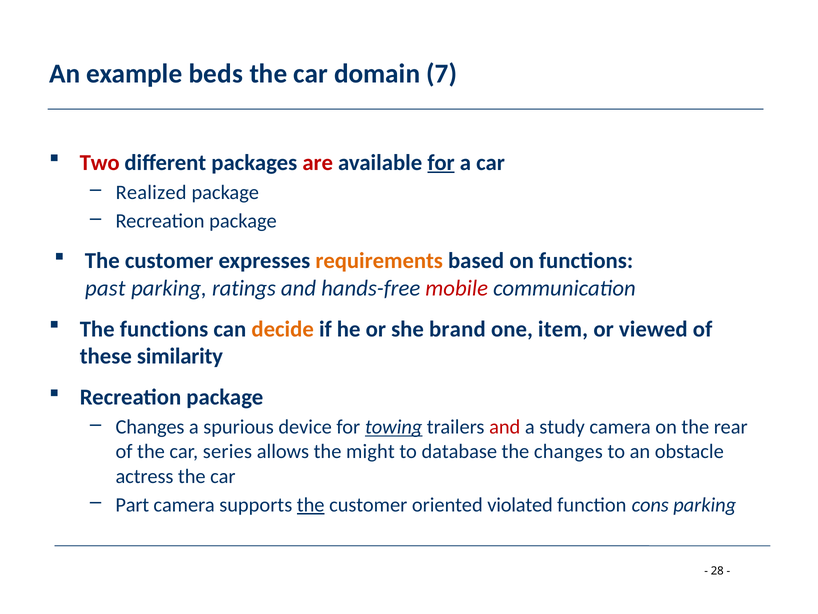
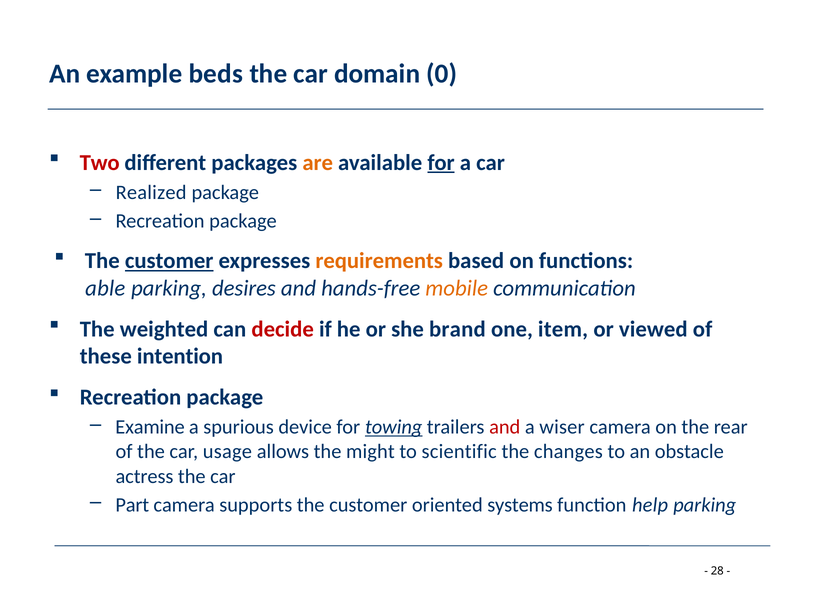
7: 7 -> 0
are colour: red -> orange
customer at (169, 261) underline: none -> present
past: past -> able
ratings: ratings -> desires
mobile colour: red -> orange
The functions: functions -> weighted
decide colour: orange -> red
similarity: similarity -> intention
Changes at (150, 427): Changes -> Examine
study: study -> wiser
series: series -> usage
database: database -> scientific
the at (311, 505) underline: present -> none
violated: violated -> systems
cons: cons -> help
